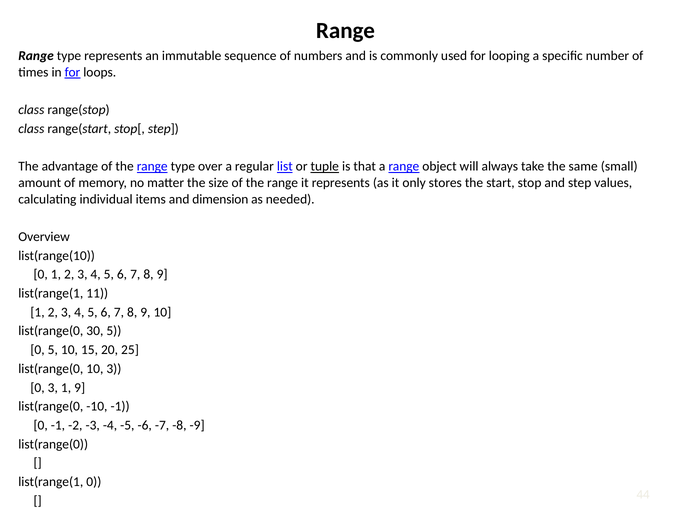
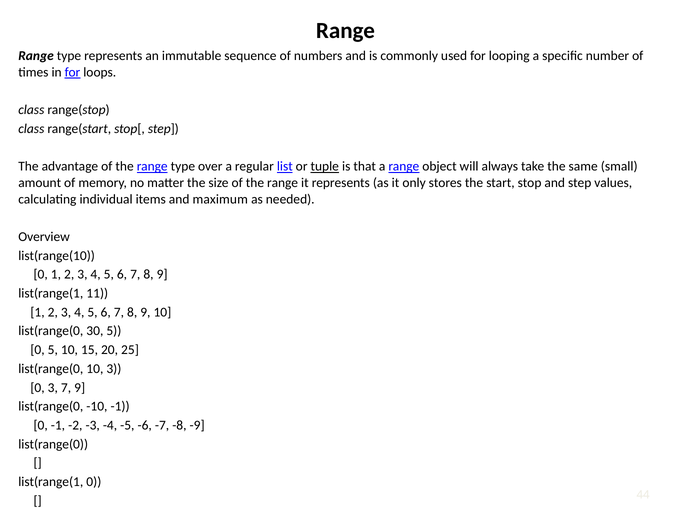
dimension: dimension -> maximum
3 1: 1 -> 7
